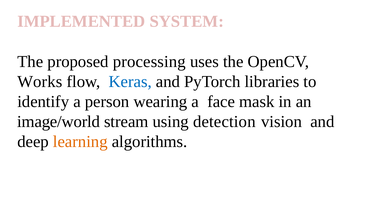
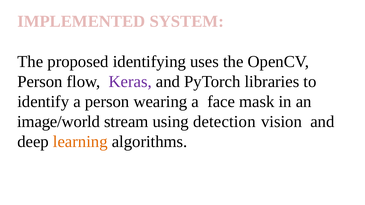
processing: processing -> identifying
Works at (40, 82): Works -> Person
Keras colour: blue -> purple
